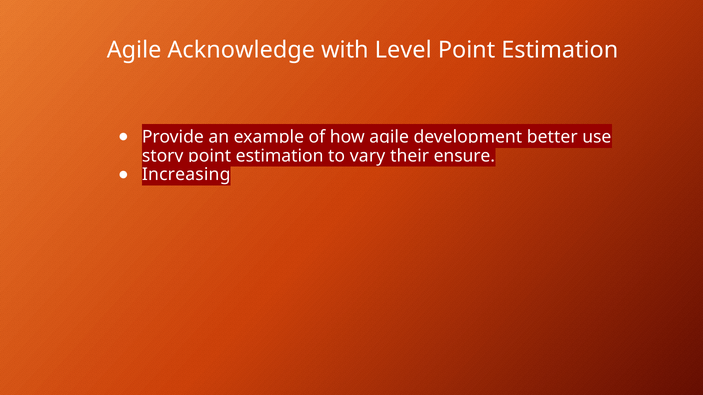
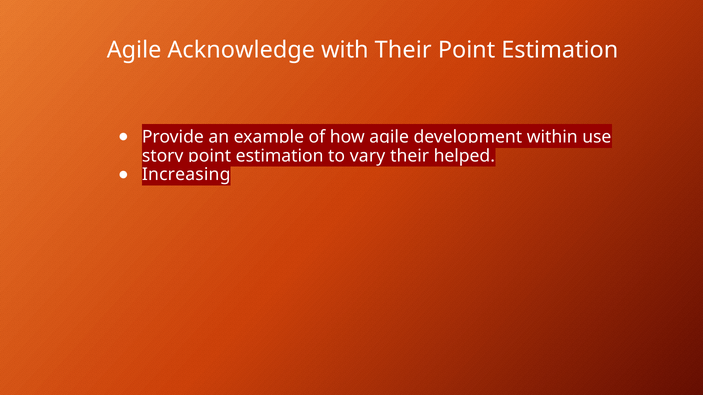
with Level: Level -> Their
better: better -> within
ensure: ensure -> helped
